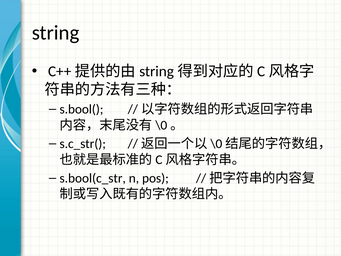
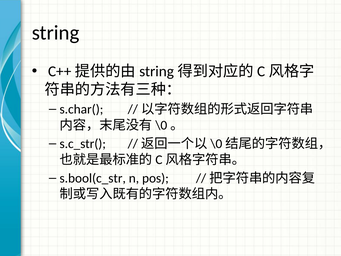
s.bool(: s.bool( -> s.char(
